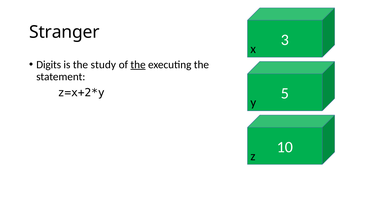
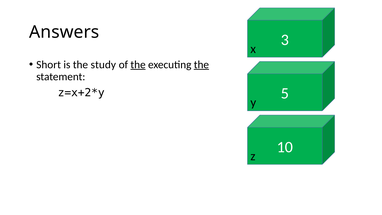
Stranger: Stranger -> Answers
Digits: Digits -> Short
the at (201, 65) underline: none -> present
